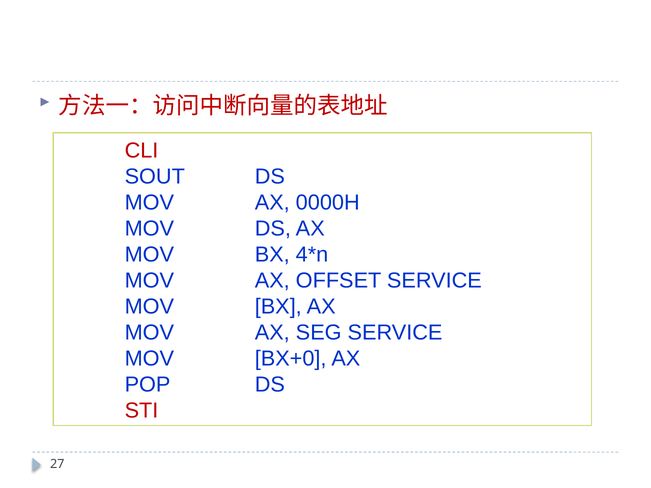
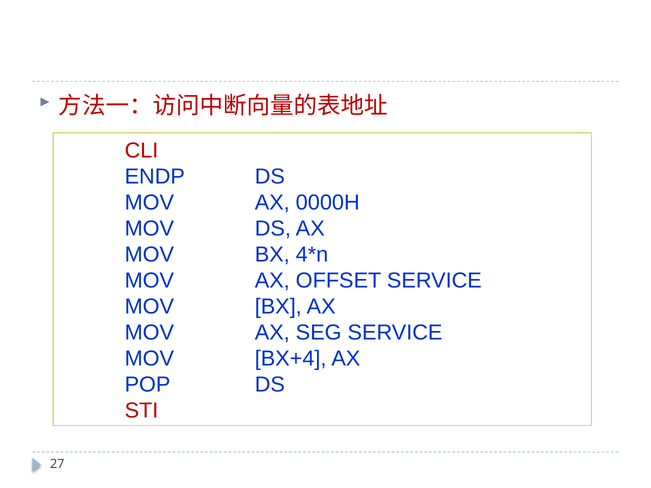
SOUT: SOUT -> ENDP
BX+0: BX+0 -> BX+4
